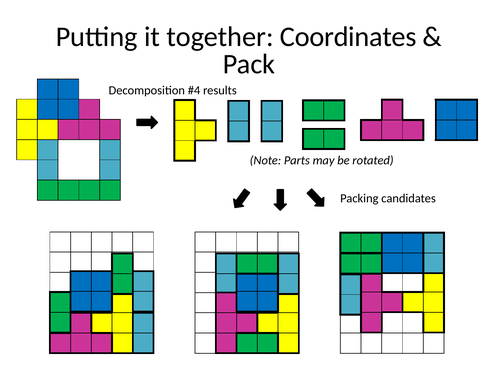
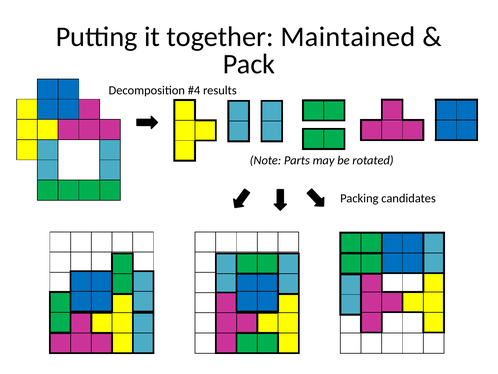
Coordinates: Coordinates -> Maintained
